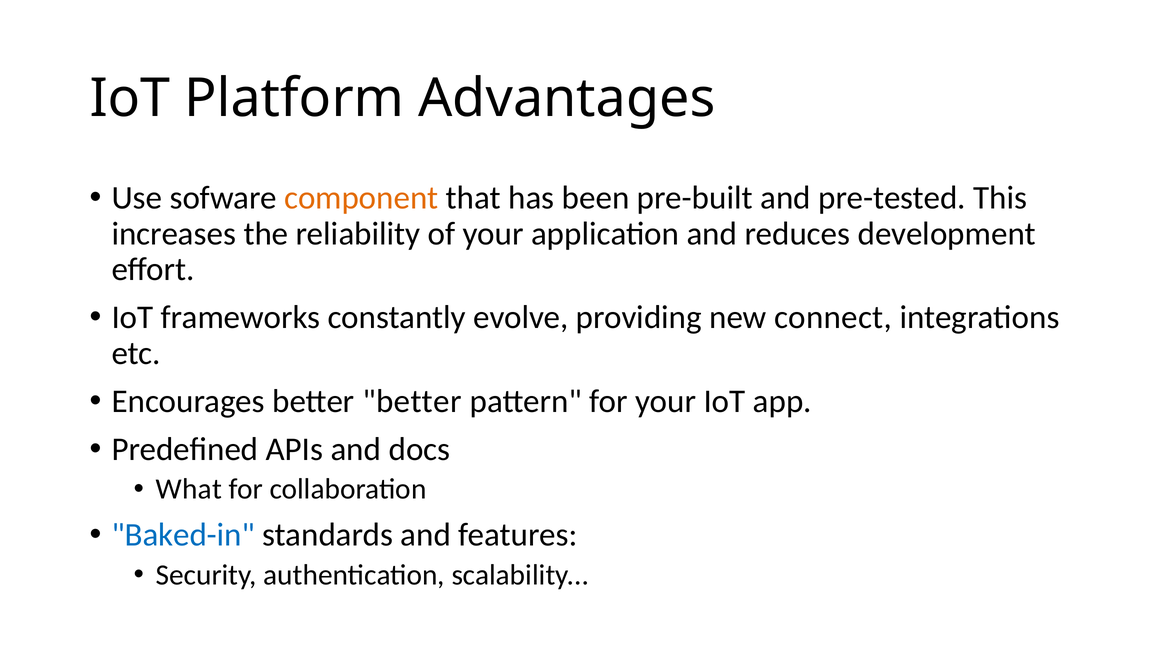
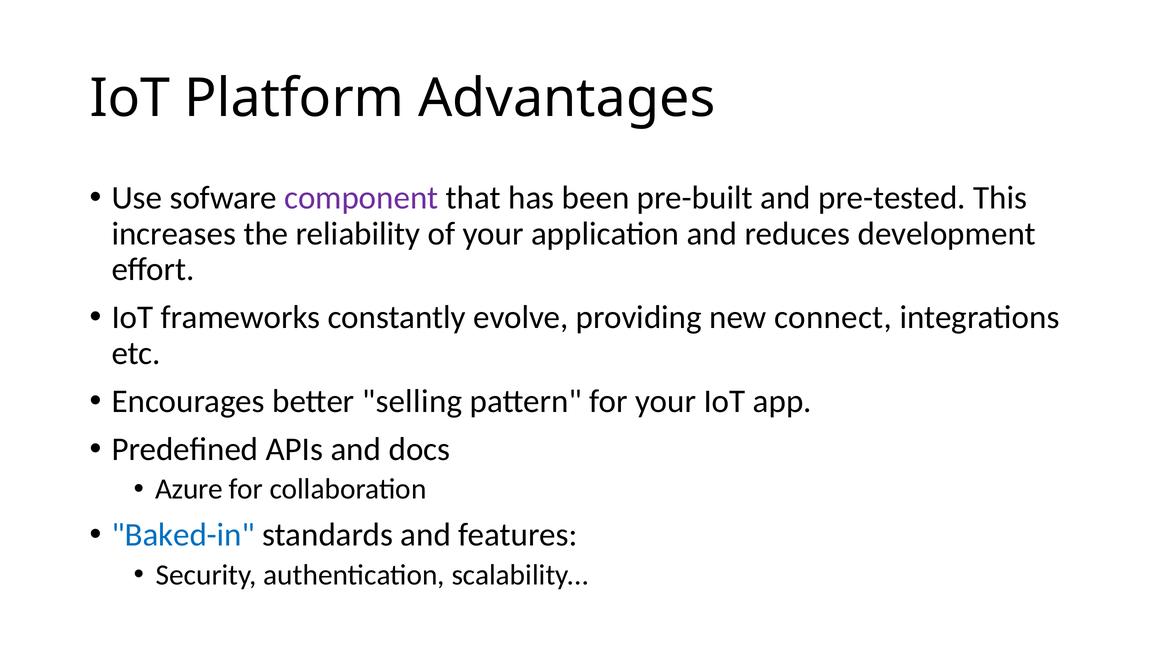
component colour: orange -> purple
better better: better -> selling
What: What -> Azure
